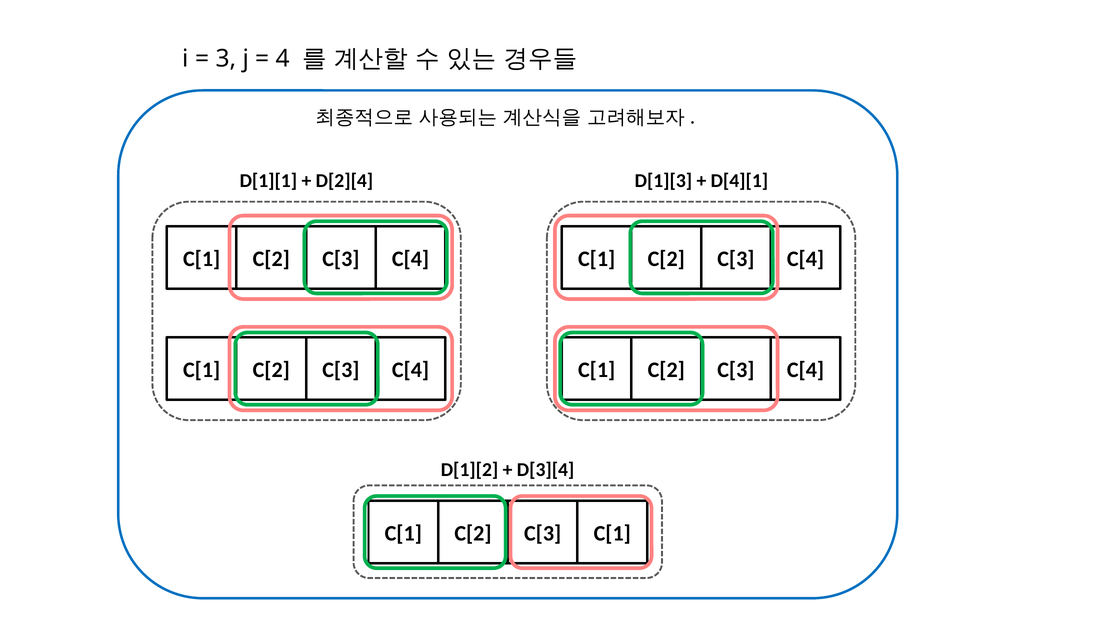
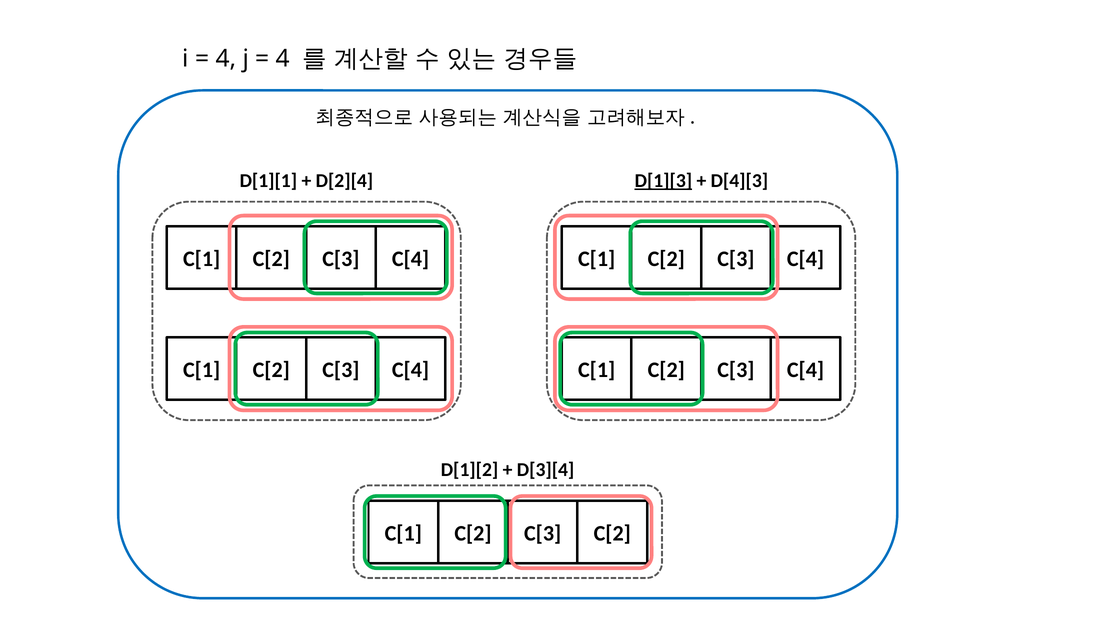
3 at (226, 59): 3 -> 4
D[1][3 underline: none -> present
D[4][1: D[4][1 -> D[4][3
C[3 C[1: C[1 -> C[2
